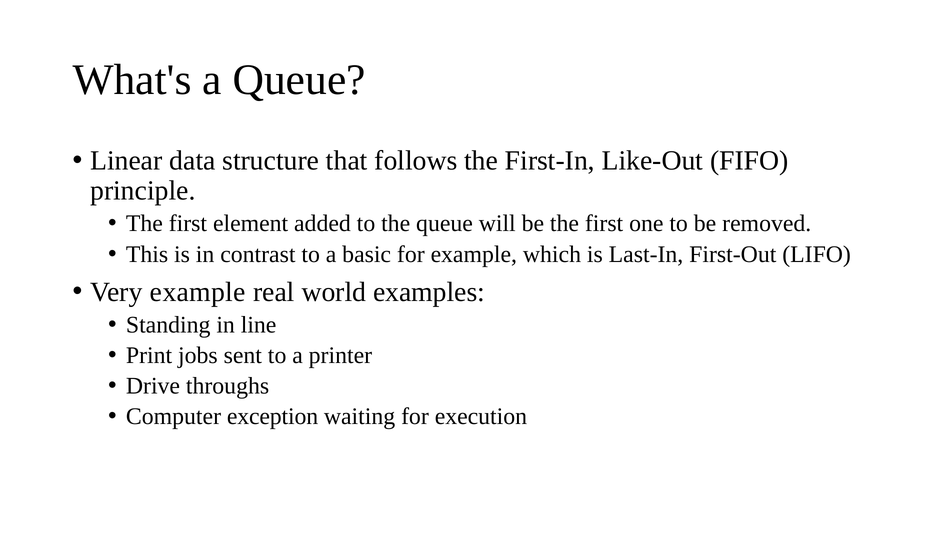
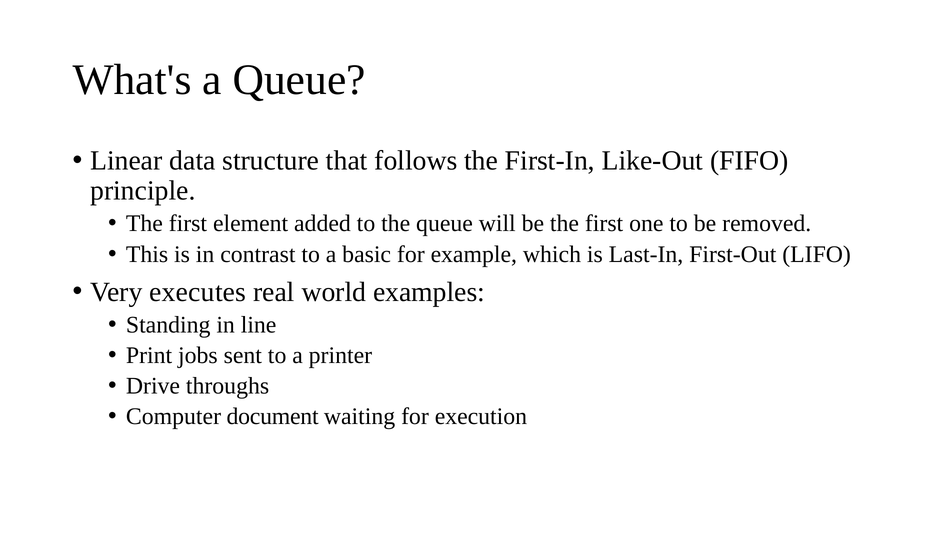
Very example: example -> executes
exception: exception -> document
